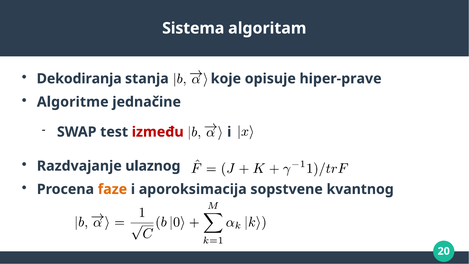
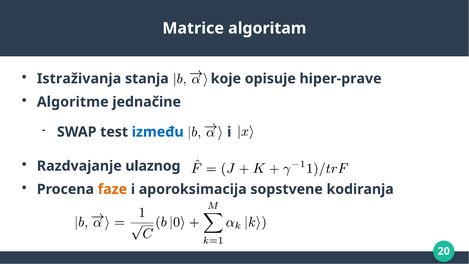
Sistema: Sistema -> Matrice
Dekodiranja: Dekodiranja -> Istraživanja
između colour: red -> blue
kvantnog: kvantnog -> kodiranja
